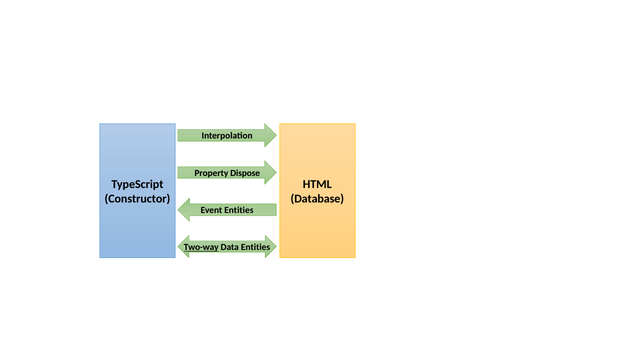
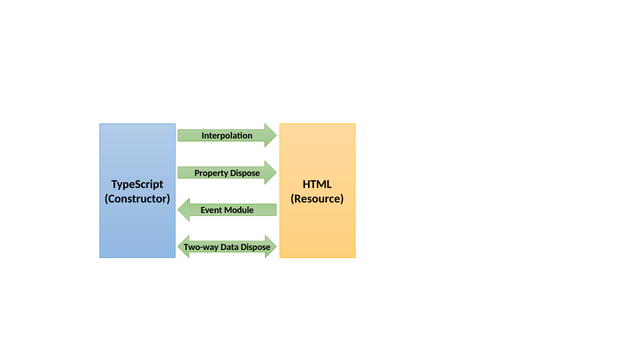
Database: Database -> Resource
Event Entities: Entities -> Module
Two-way underline: present -> none
Data Entities: Entities -> Dispose
